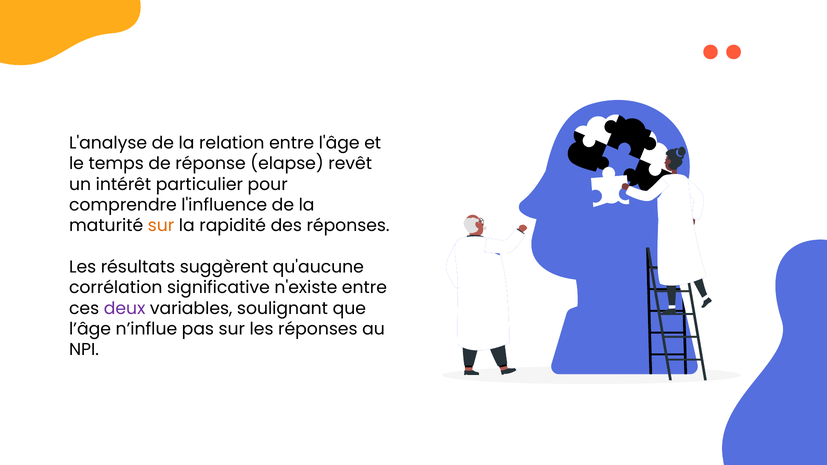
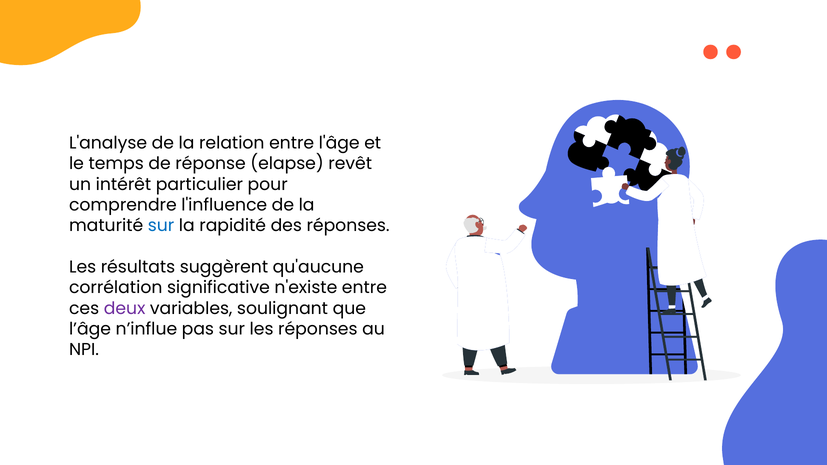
sur at (161, 226) colour: orange -> blue
